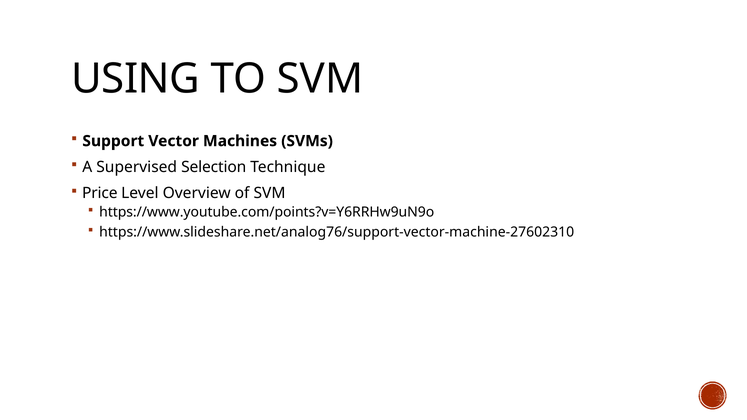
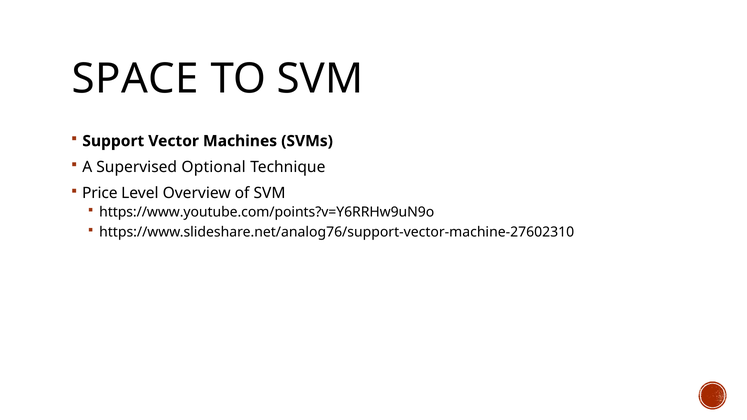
USING: USING -> SPACE
Selection: Selection -> Optional
